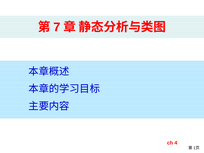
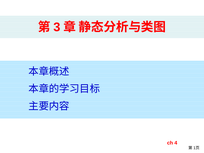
7: 7 -> 3
